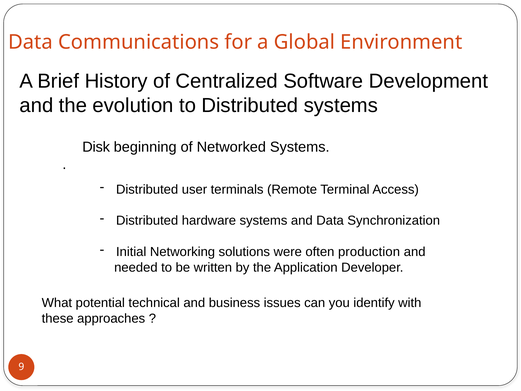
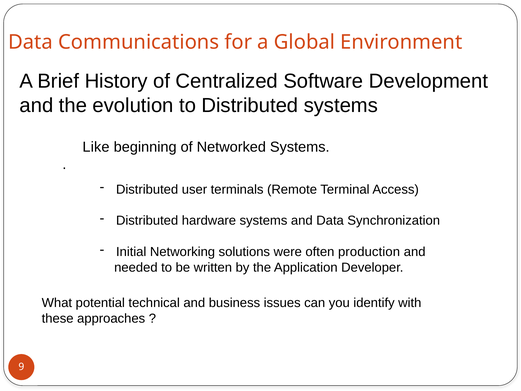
Disk: Disk -> Like
